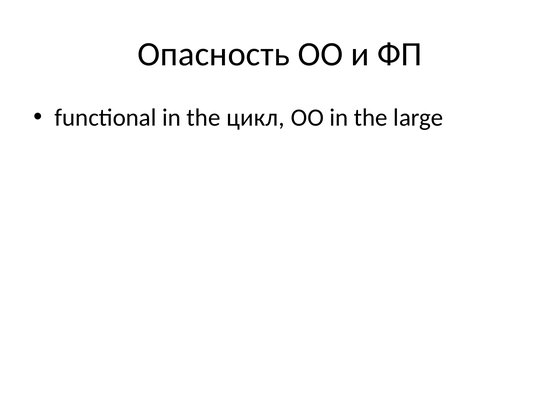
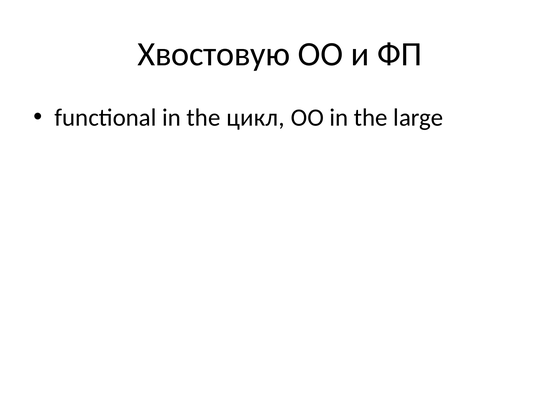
Опасность: Опасность -> Хвостовую
